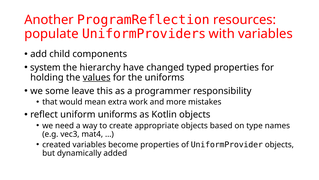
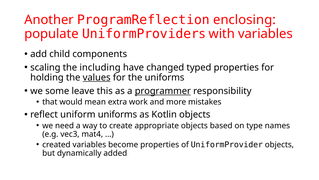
resources: resources -> enclosing
system: system -> scaling
hierarchy: hierarchy -> including
programmer underline: none -> present
